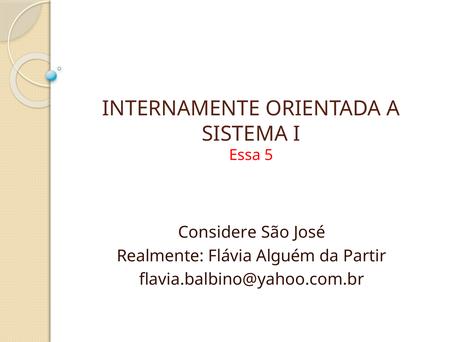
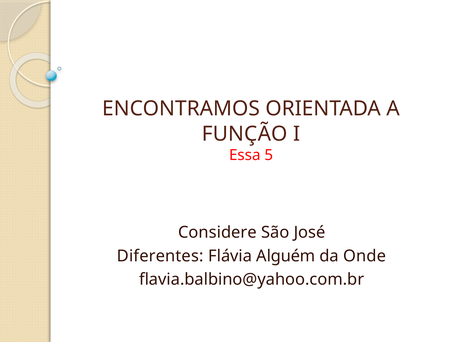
INTERNAMENTE: INTERNAMENTE -> ENCONTRAMOS
SISTEMA: SISTEMA -> FUNÇÃO
Realmente: Realmente -> Diferentes
Partir: Partir -> Onde
